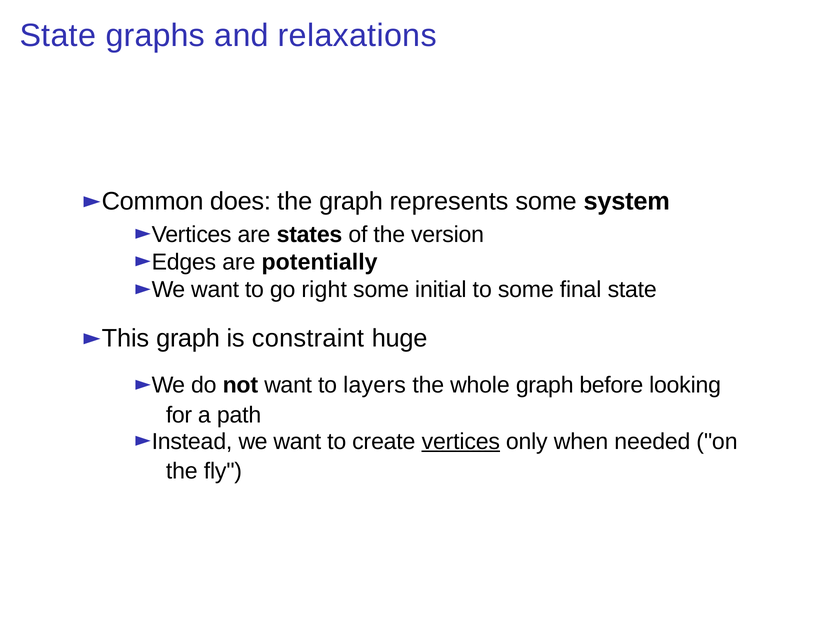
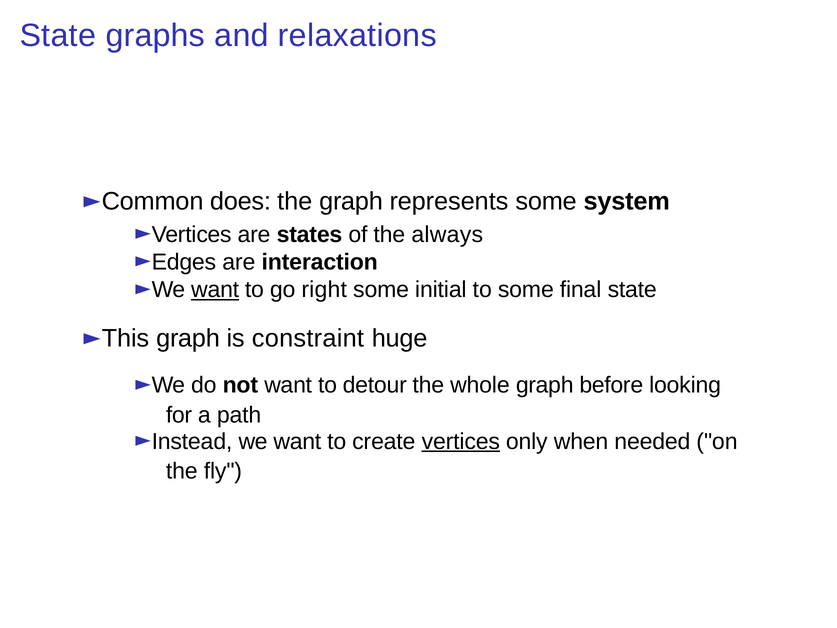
version: version -> always
potentially: potentially -> interaction
want at (215, 290) underline: none -> present
layers: layers -> detour
